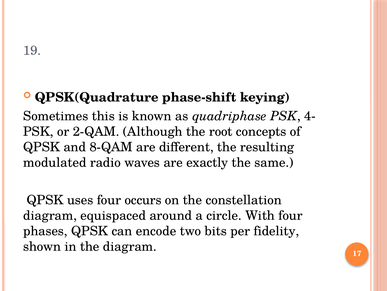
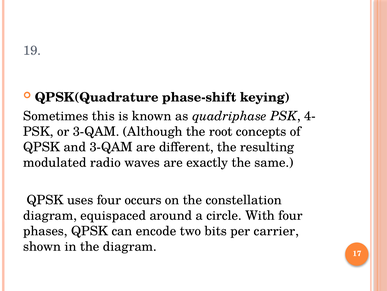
or 2-QAM: 2-QAM -> 3-QAM
and 8-QAM: 8-QAM -> 3-QAM
fidelity: fidelity -> carrier
